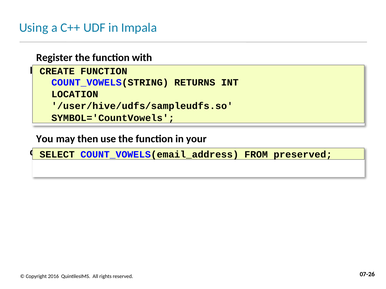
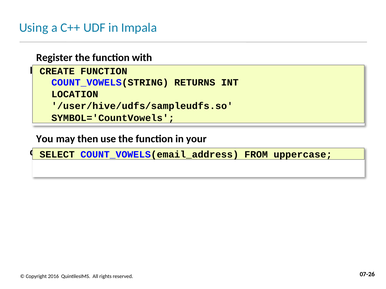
preserved: preserved -> uppercase
